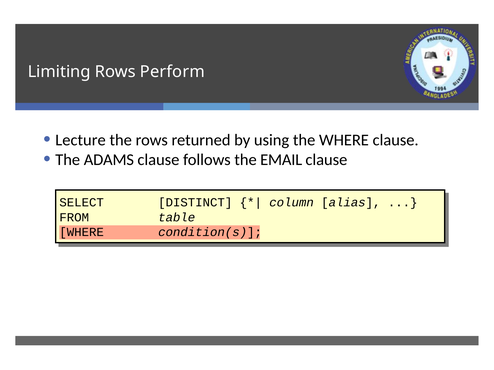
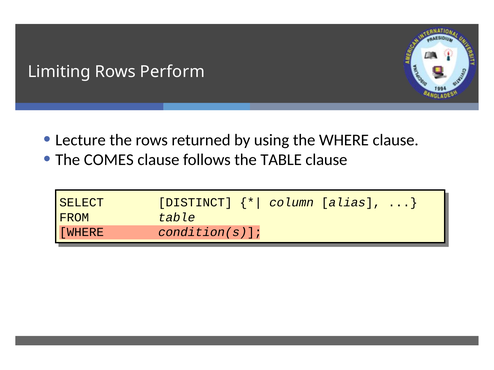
ADAMS: ADAMS -> COMES
the EMAIL: EMAIL -> TABLE
